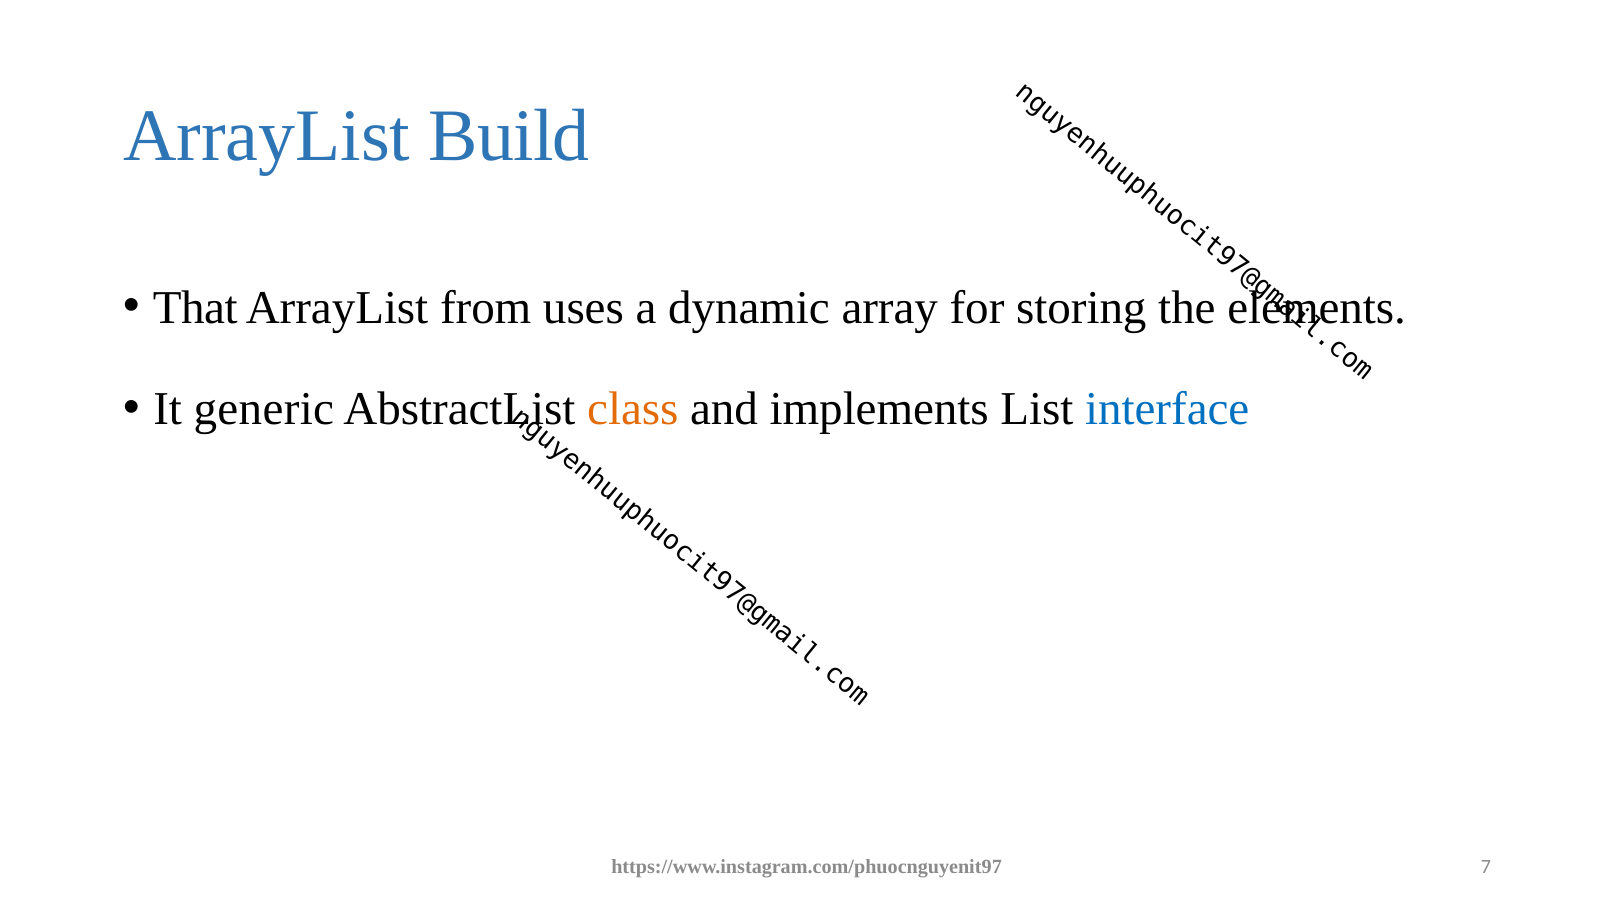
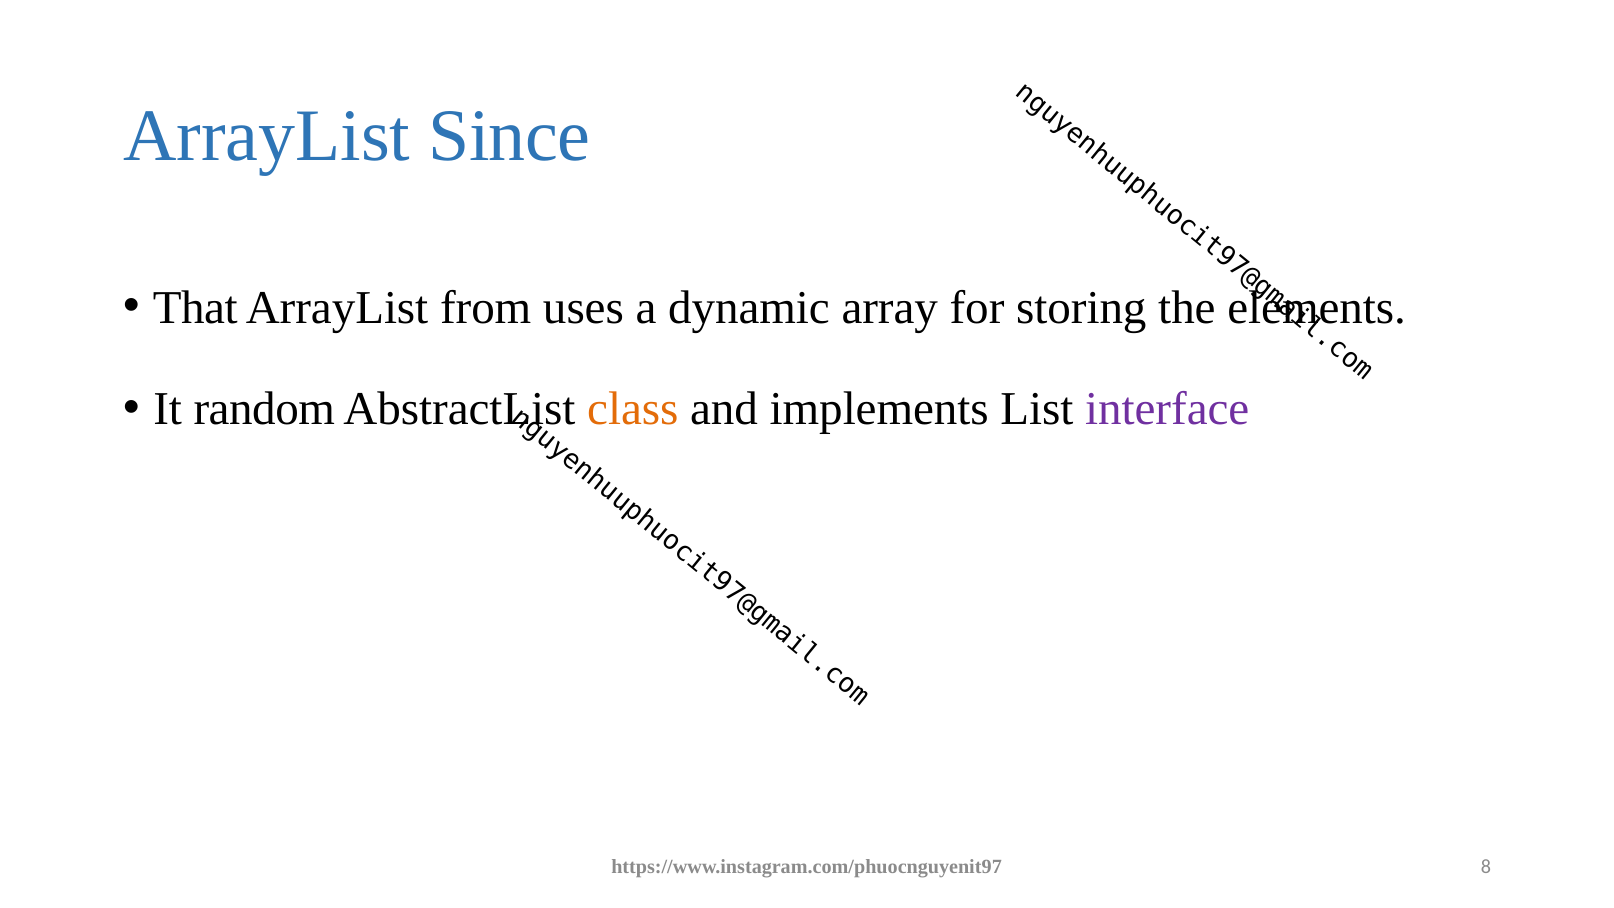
Build: Build -> Since
generic: generic -> random
interface colour: blue -> purple
https://www.instagram.com/phuocnguyenit97 7: 7 -> 8
